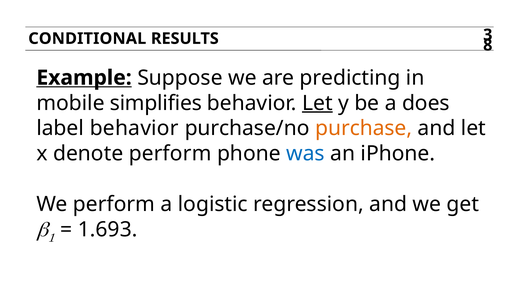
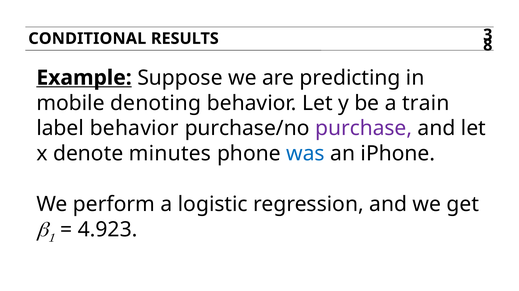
simplifies: simplifies -> denoting
Let at (317, 103) underline: present -> none
does: does -> train
purchase colour: orange -> purple
denote perform: perform -> minutes
1.693: 1.693 -> 4.923
